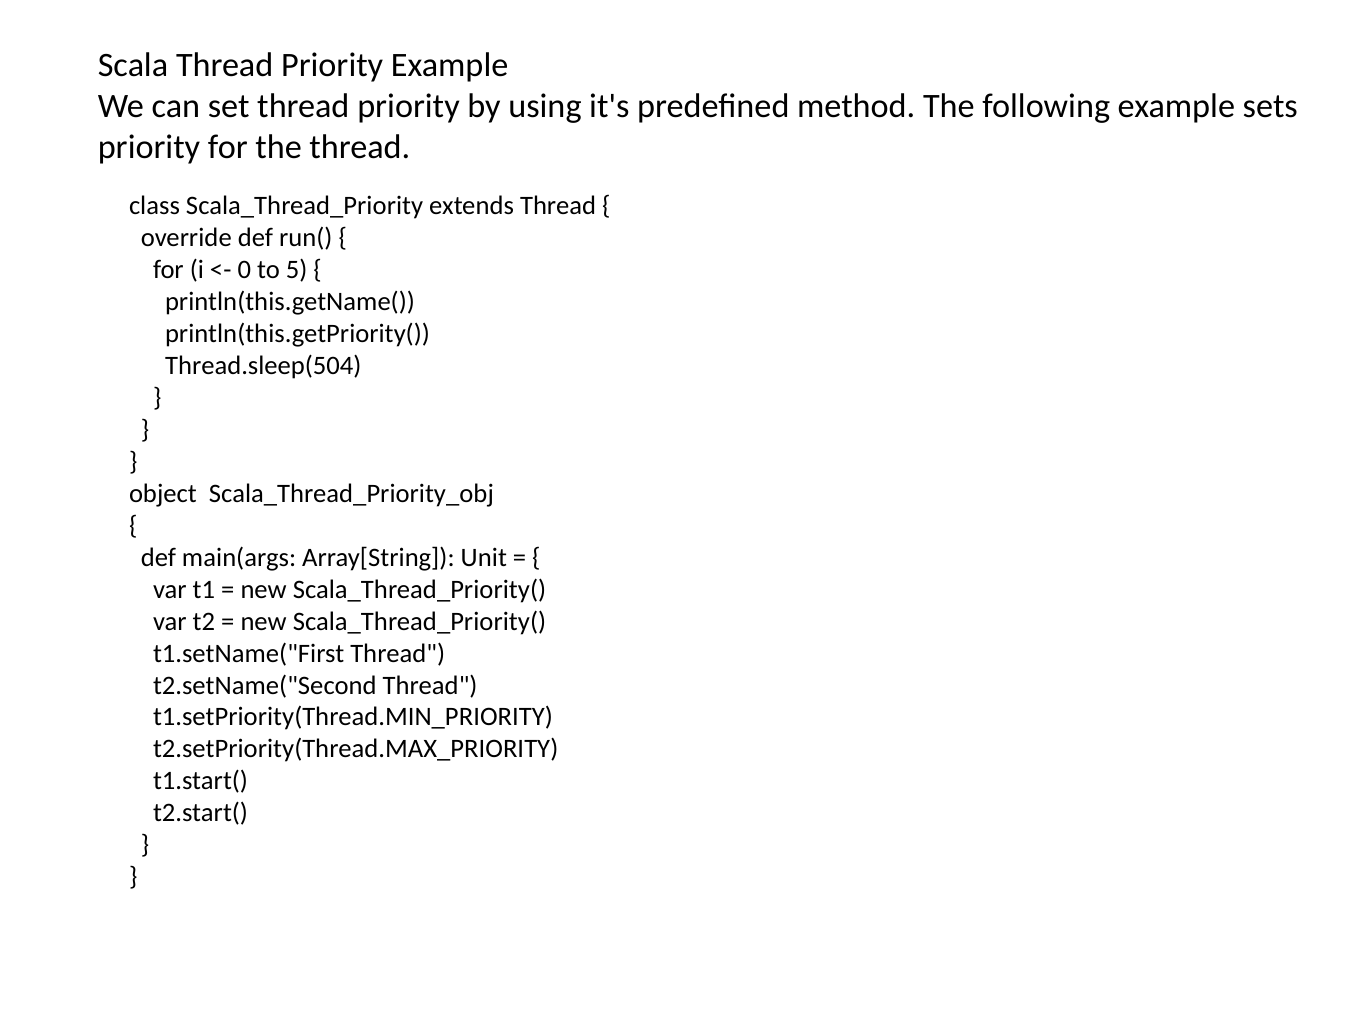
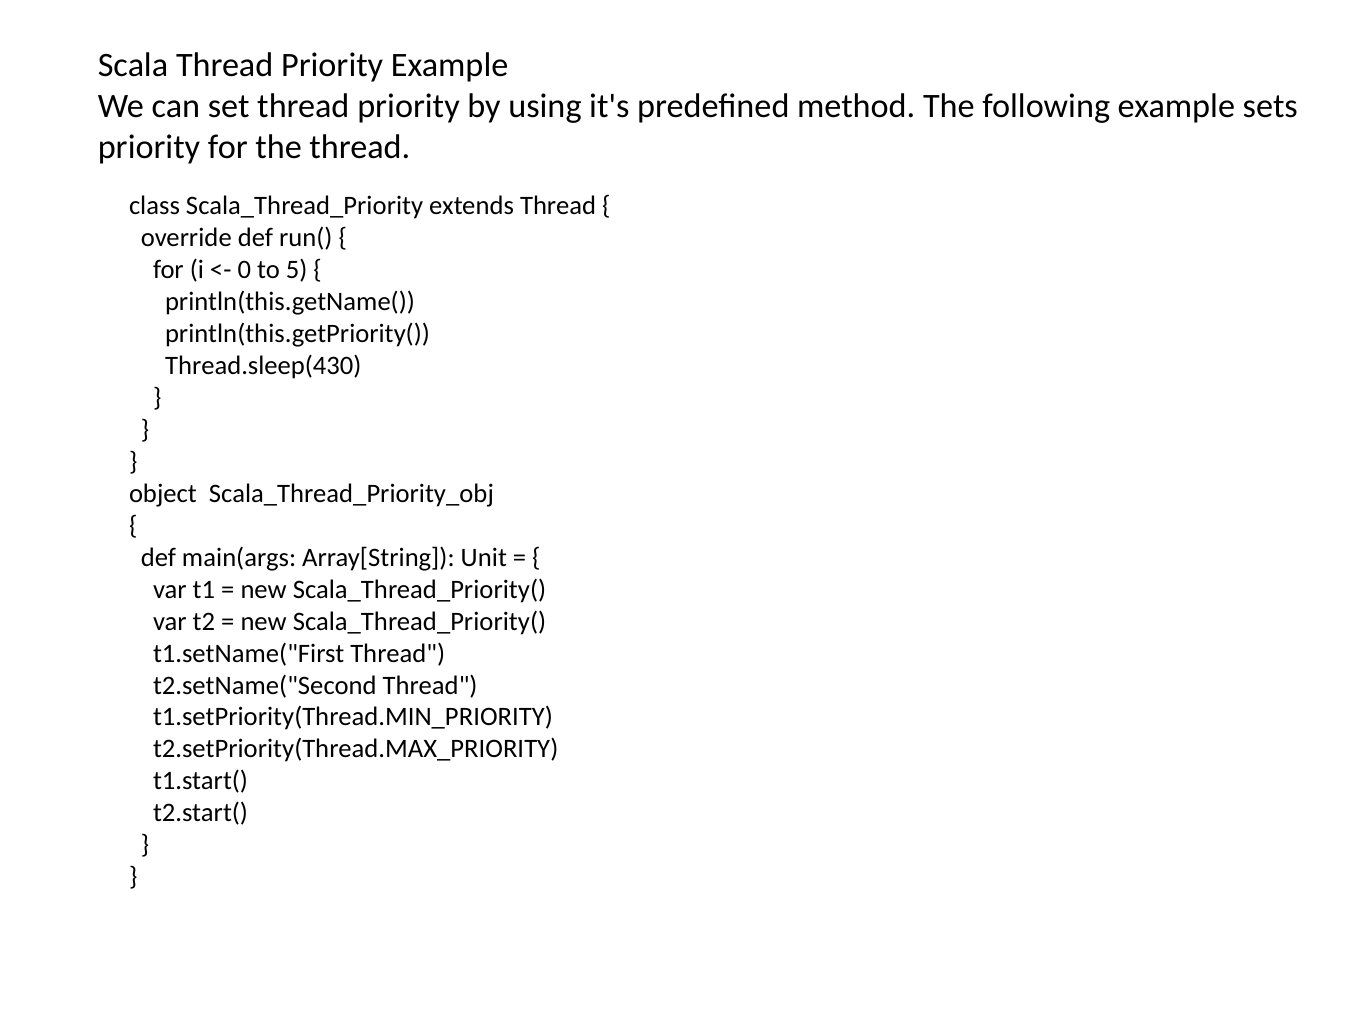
Thread.sleep(504: Thread.sleep(504 -> Thread.sleep(430
